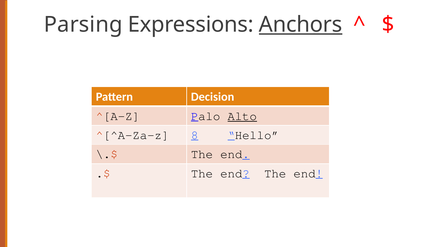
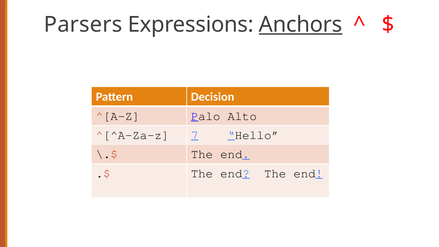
Parsing: Parsing -> Parsers
Alto underline: present -> none
8: 8 -> 7
